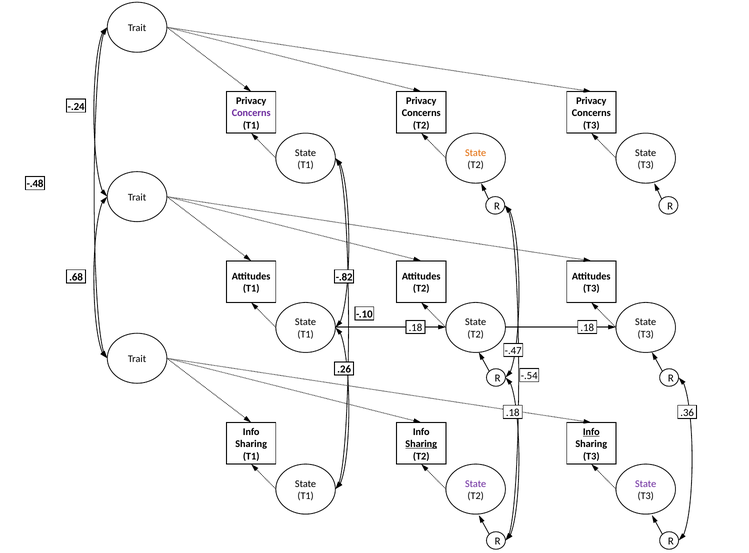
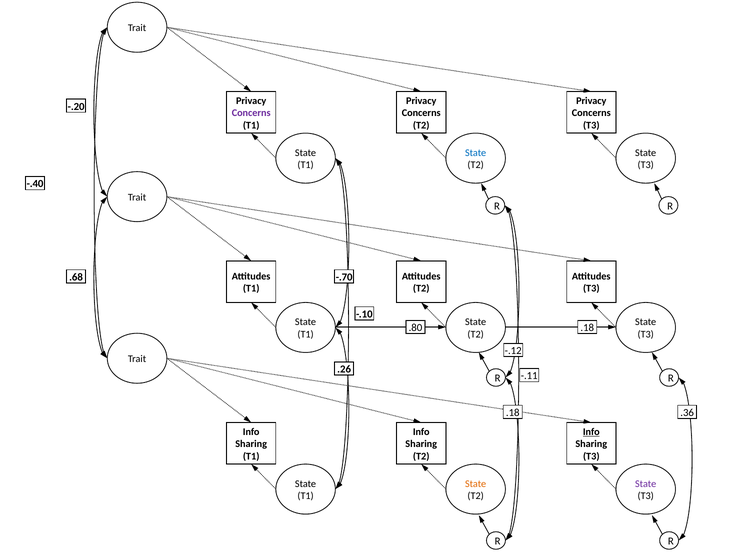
-.24: -.24 -> -.20
State at (476, 153) colour: orange -> blue
-.48: -.48 -> -.40
-.82: -.82 -> -.70
.18 at (415, 328): .18 -> .80
-.47: -.47 -> -.12
-.54: -.54 -> -.11
Sharing at (421, 444) underline: present -> none
State at (476, 484) colour: purple -> orange
